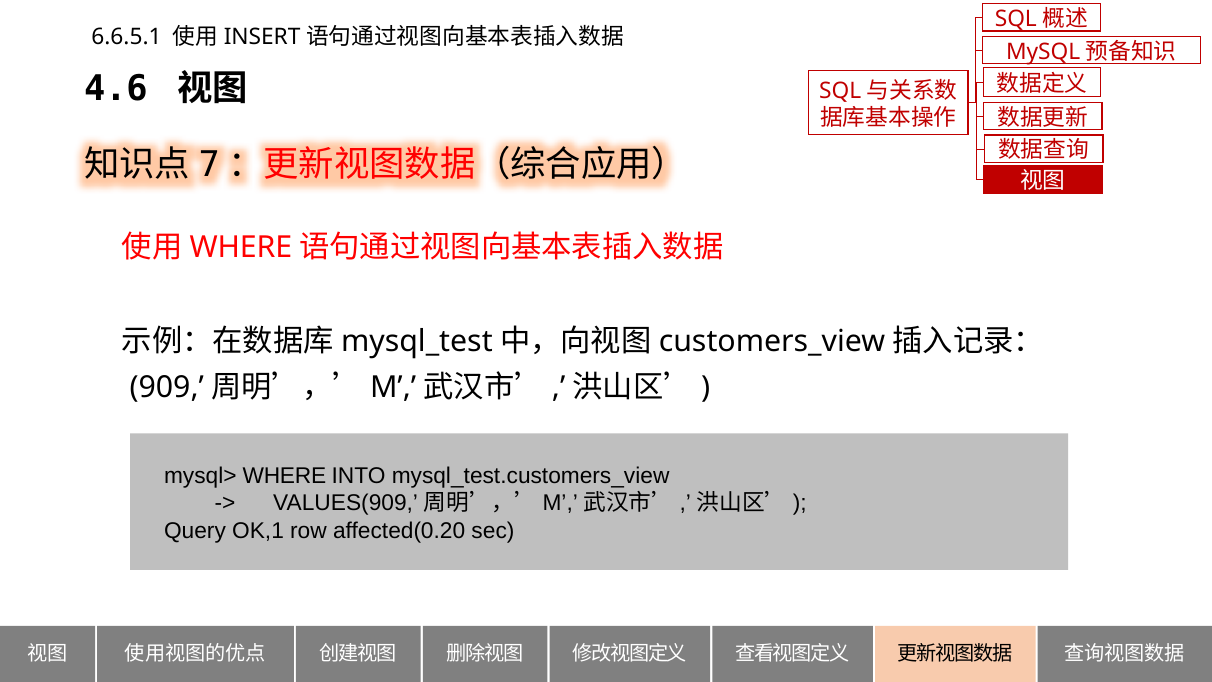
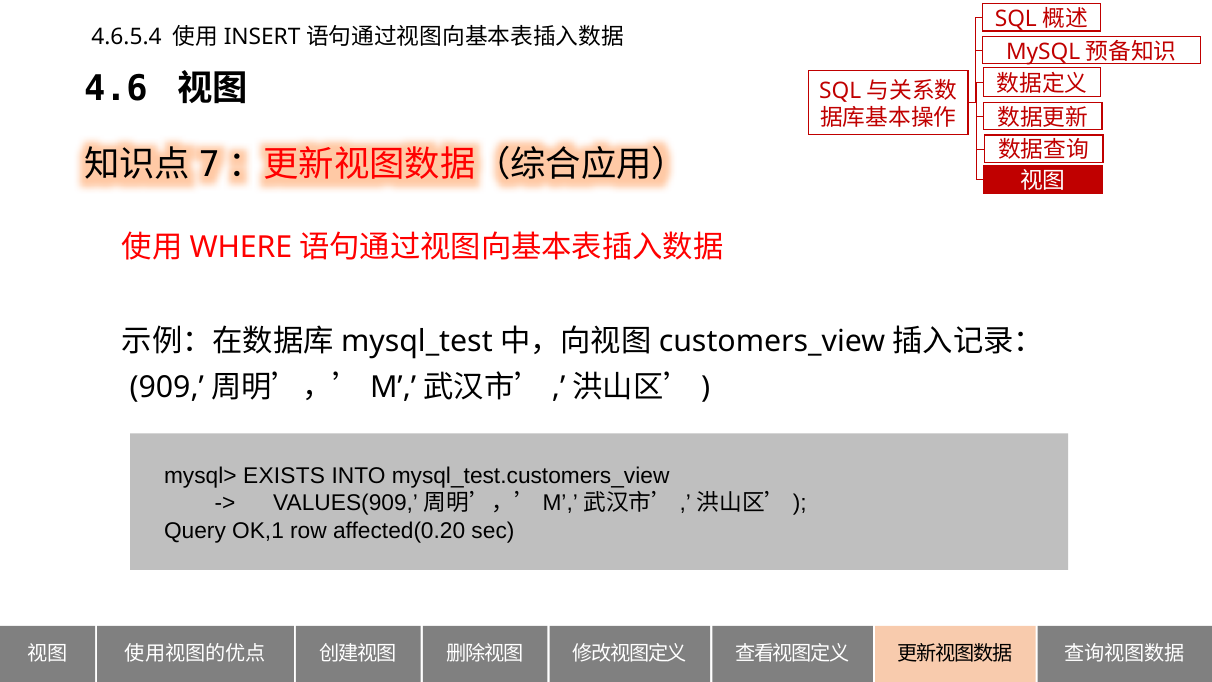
6.6.5.1: 6.6.5.1 -> 4.6.5.4
mysql> WHERE: WHERE -> EXISTS
